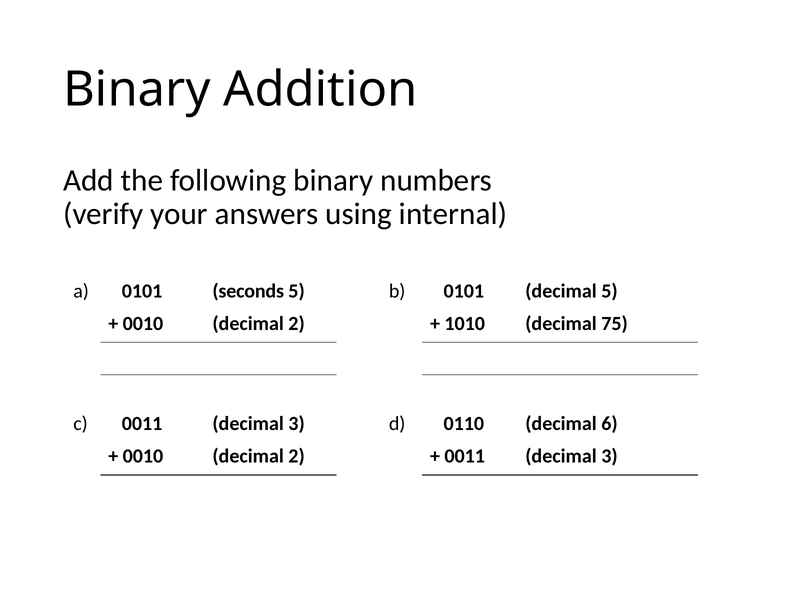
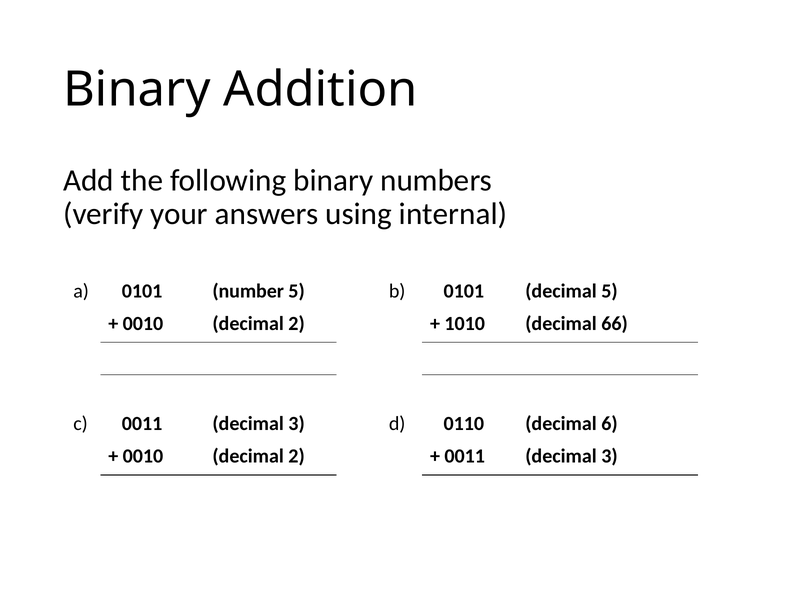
seconds: seconds -> number
75: 75 -> 66
